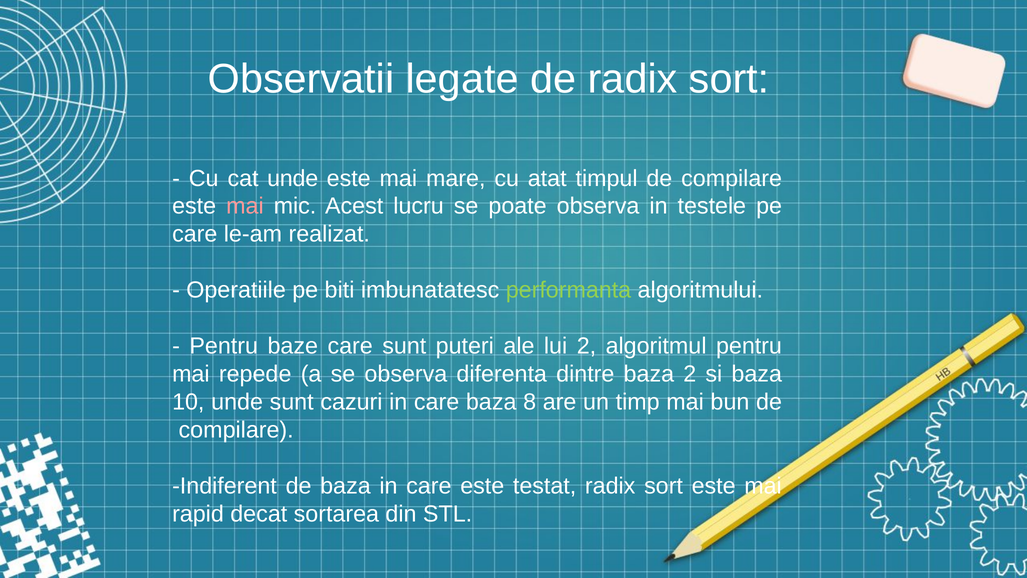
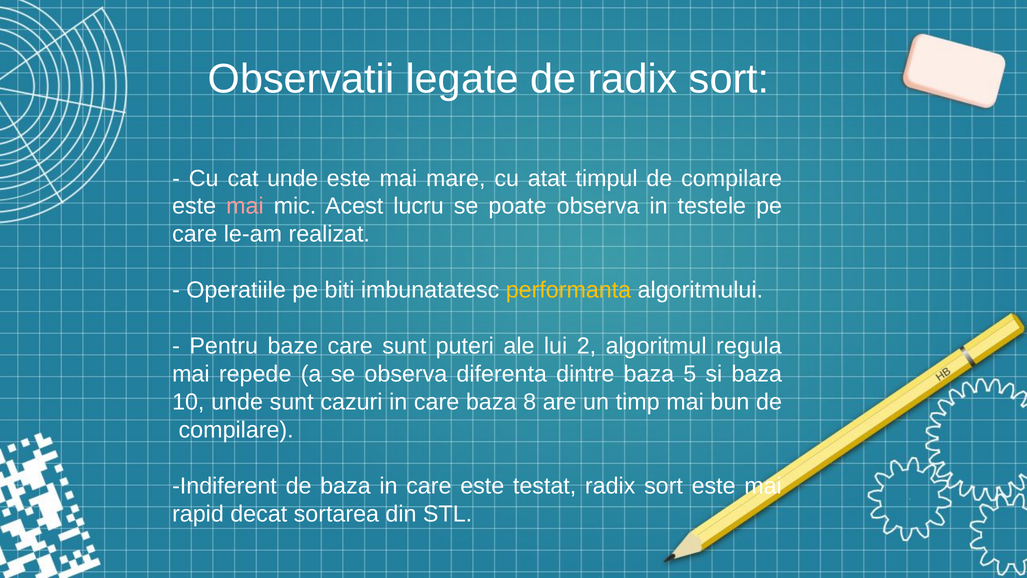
performanta colour: light green -> yellow
algoritmul pentru: pentru -> regula
baza 2: 2 -> 5
